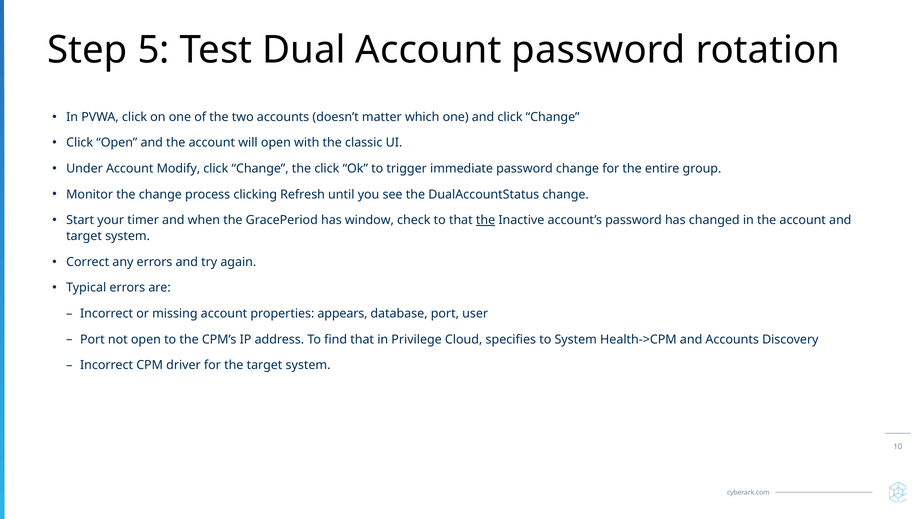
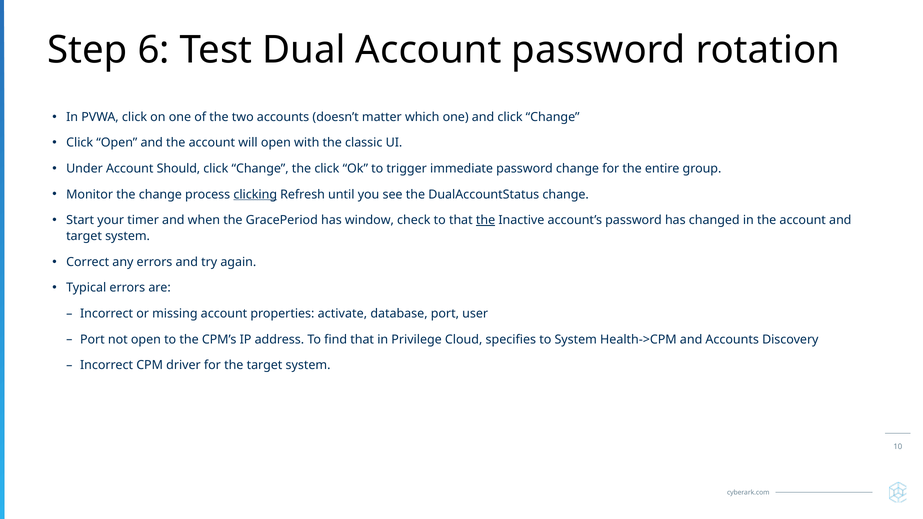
5: 5 -> 6
Modify: Modify -> Should
clicking underline: none -> present
appears: appears -> activate
